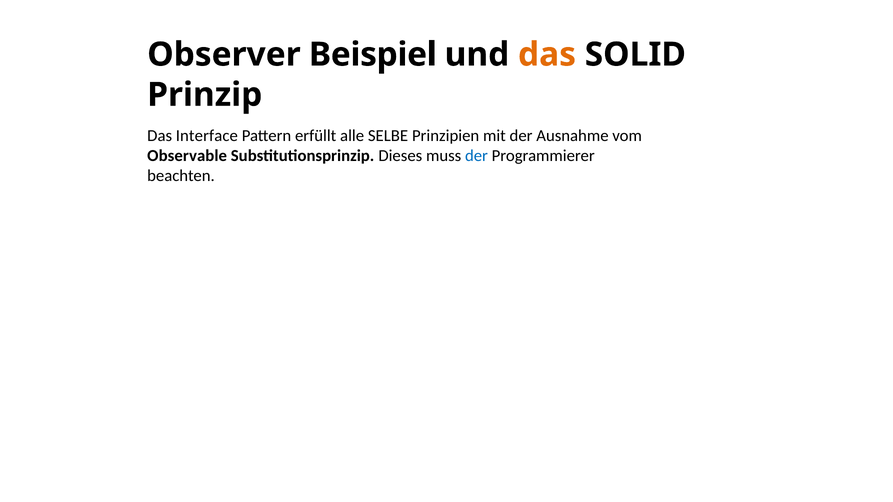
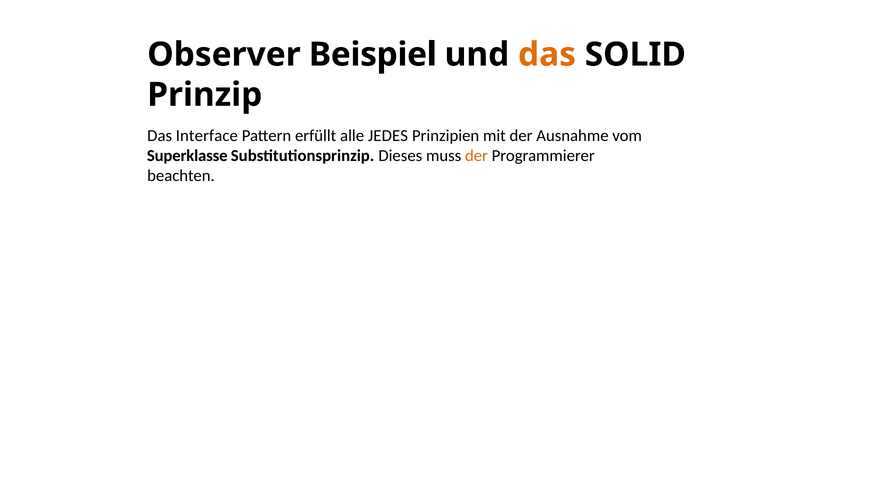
SELBE: SELBE -> JEDES
Observable: Observable -> Superklasse
der at (476, 156) colour: blue -> orange
